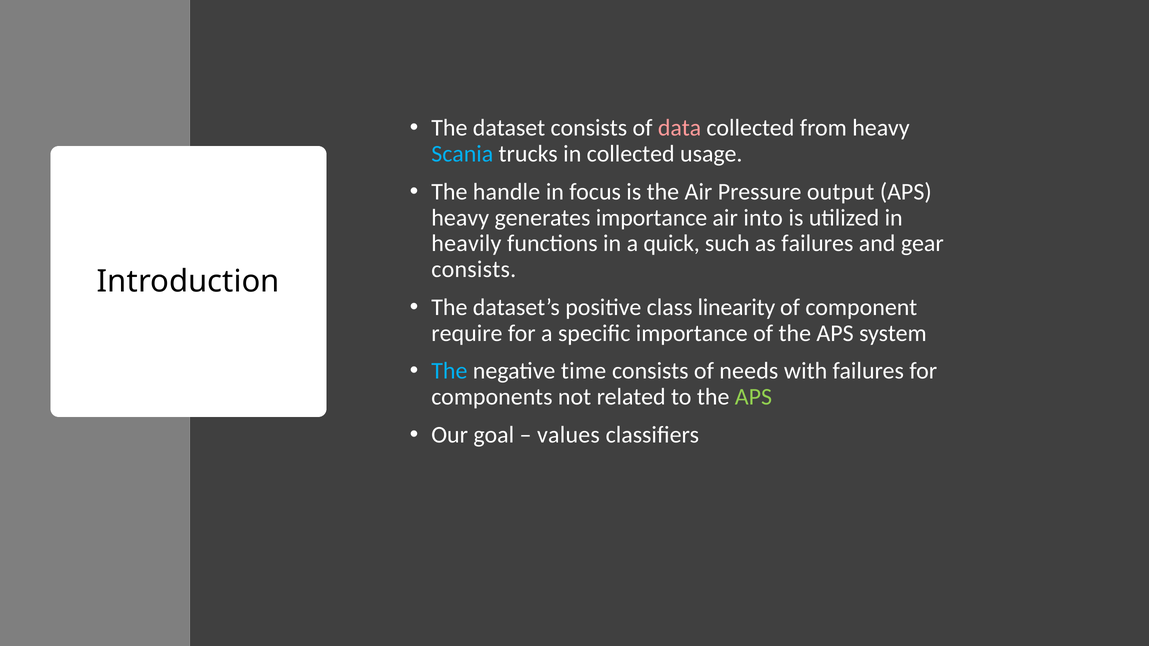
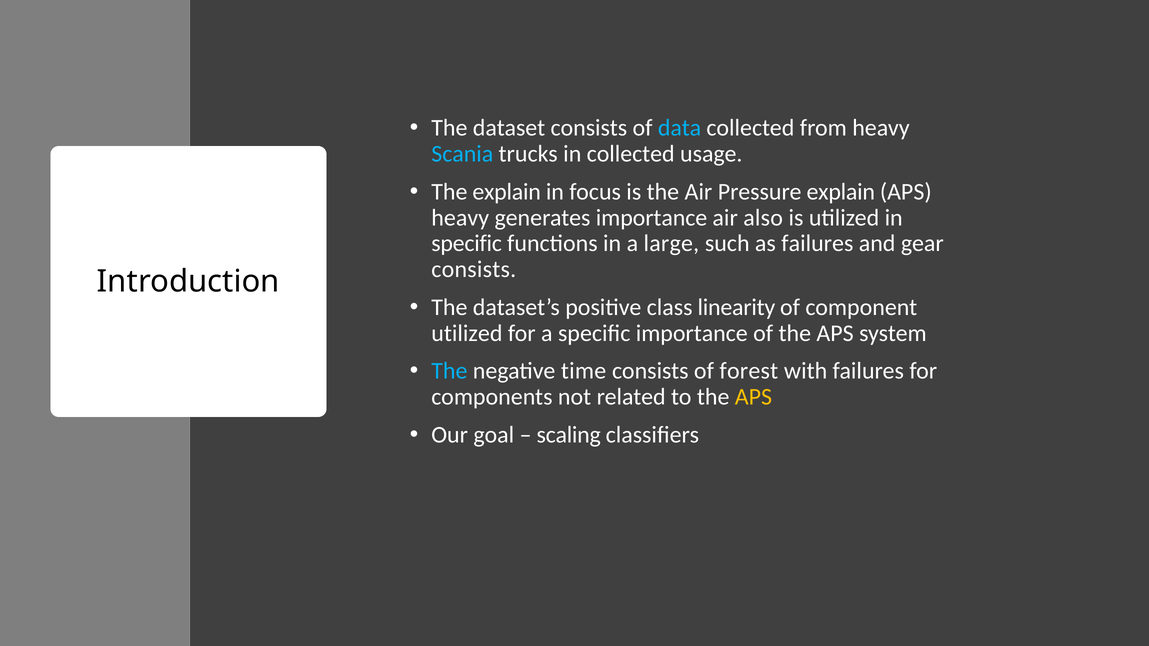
data colour: pink -> light blue
The handle: handle -> explain
Pressure output: output -> explain
into: into -> also
heavily at (466, 244): heavily -> specific
quick: quick -> large
require at (467, 333): require -> utilized
needs: needs -> forest
APS at (753, 397) colour: light green -> yellow
values: values -> scaling
